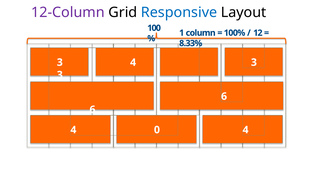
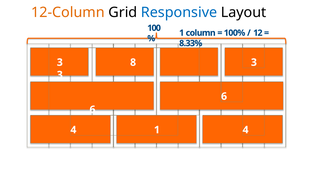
12-Column colour: purple -> orange
3 4: 4 -> 8
4 0: 0 -> 1
